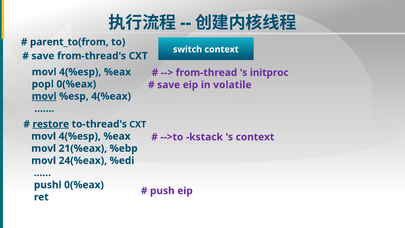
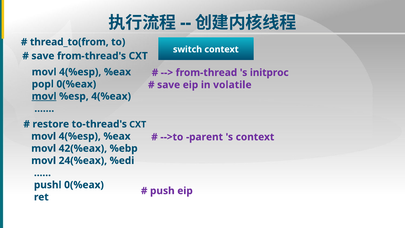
parent_to(from: parent_to(from -> thread_to(from
restore underline: present -> none
kstack: kstack -> parent
21(%eax: 21(%eax -> 42(%eax
